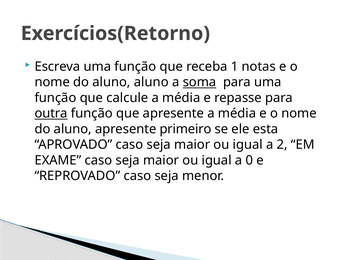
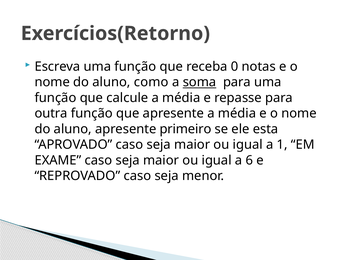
1: 1 -> 0
aluno aluno: aluno -> como
outra underline: present -> none
2: 2 -> 1
0: 0 -> 6
